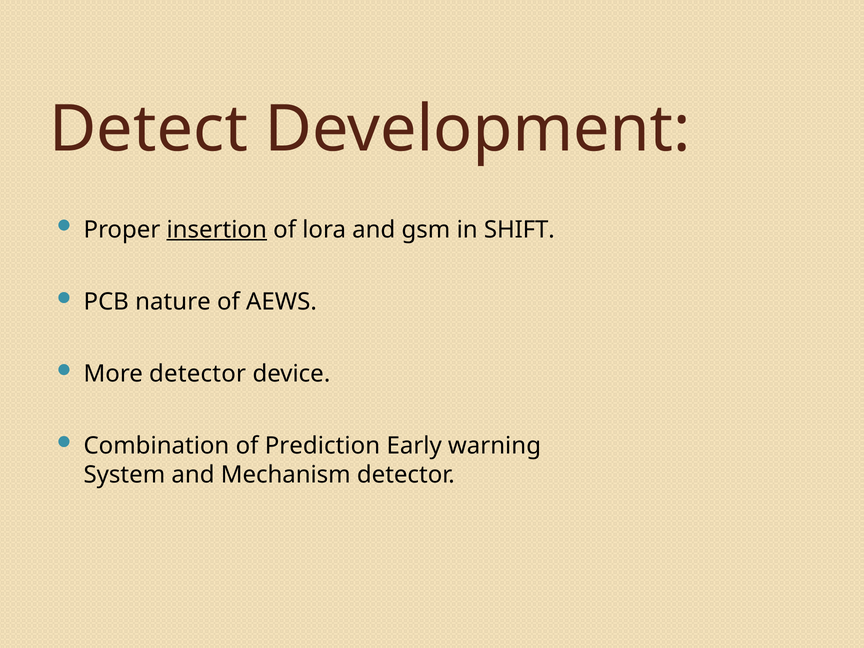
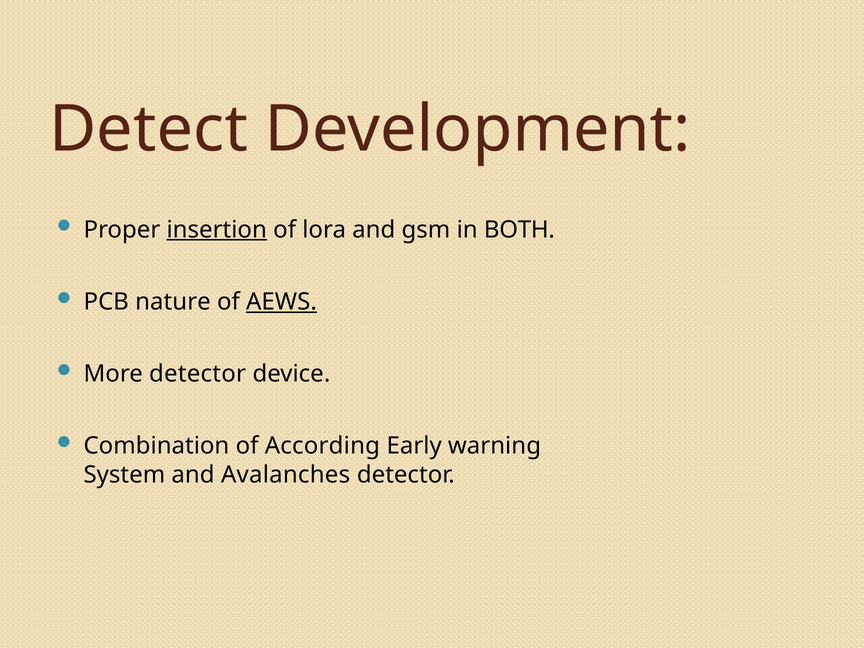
SHIFT: SHIFT -> BOTH
AEWS underline: none -> present
Prediction: Prediction -> According
Mechanism: Mechanism -> Avalanches
